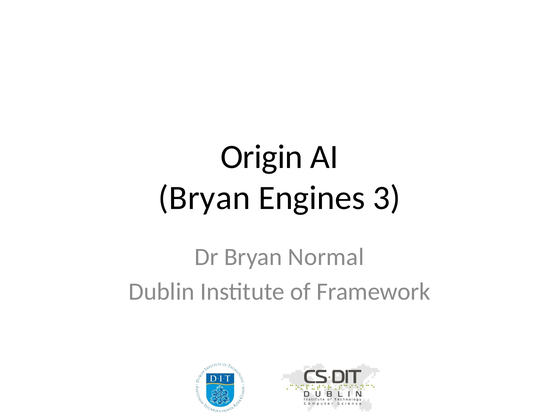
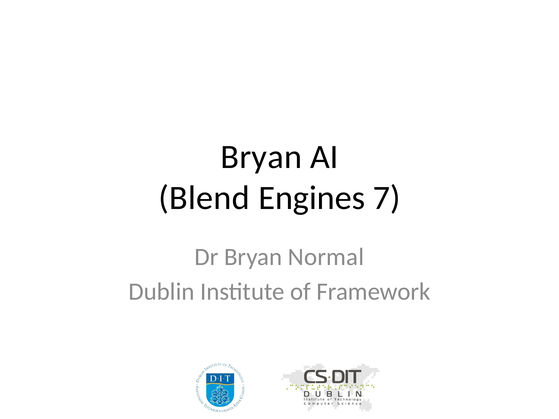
Origin at (262, 157): Origin -> Bryan
Bryan at (204, 198): Bryan -> Blend
3: 3 -> 7
